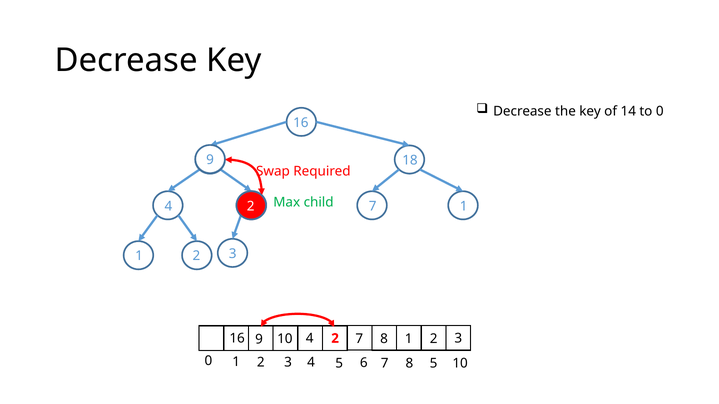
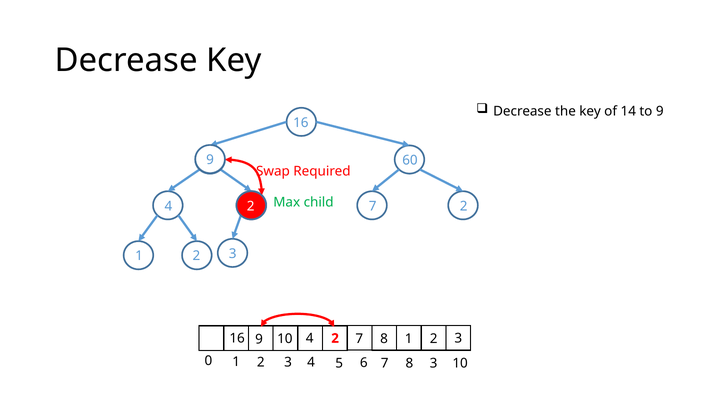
to 0: 0 -> 9
18: 18 -> 60
7 1: 1 -> 2
8 5: 5 -> 3
